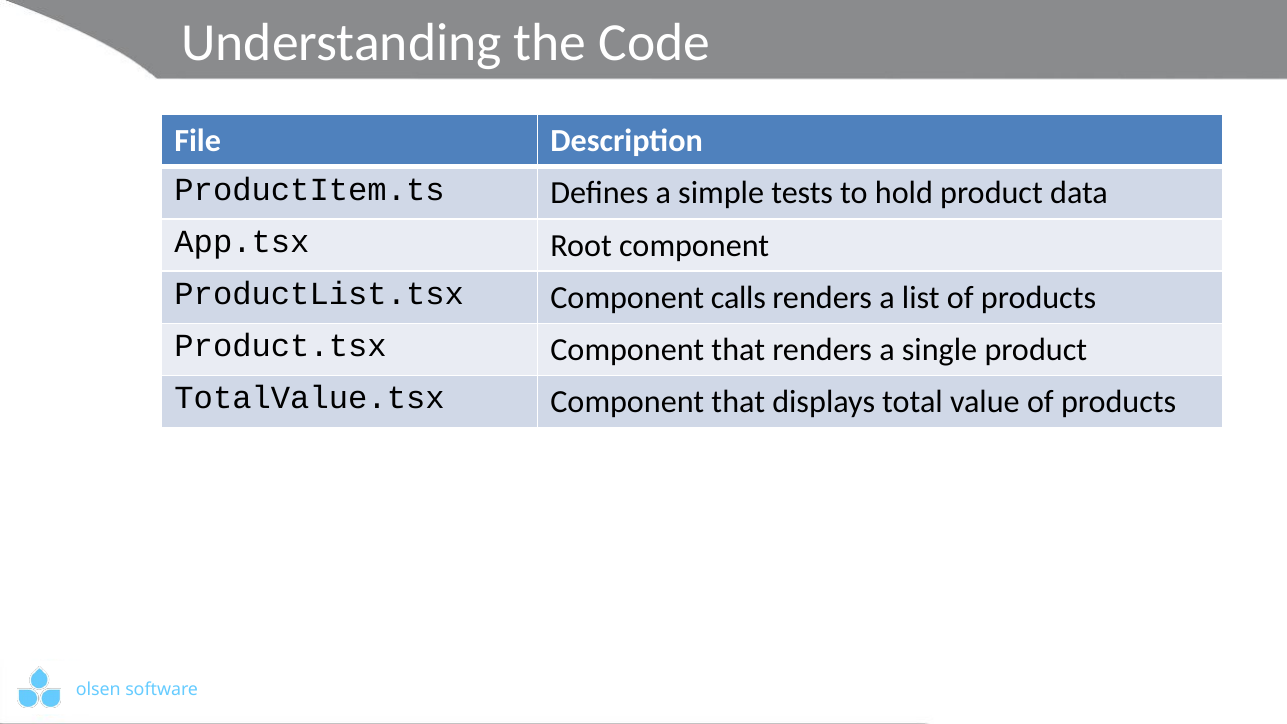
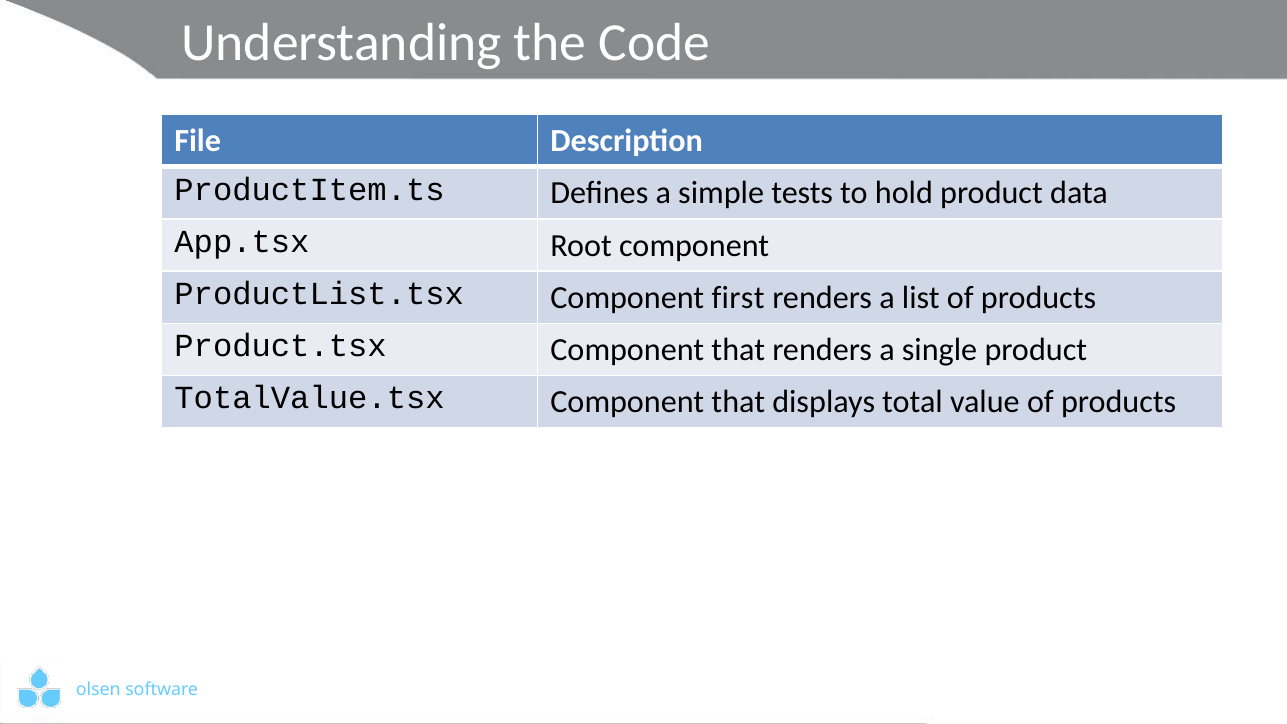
calls: calls -> first
